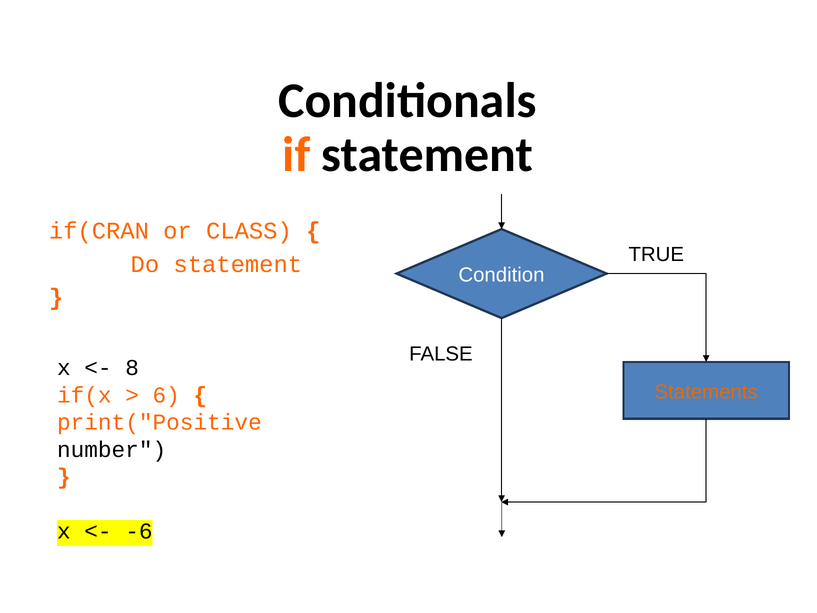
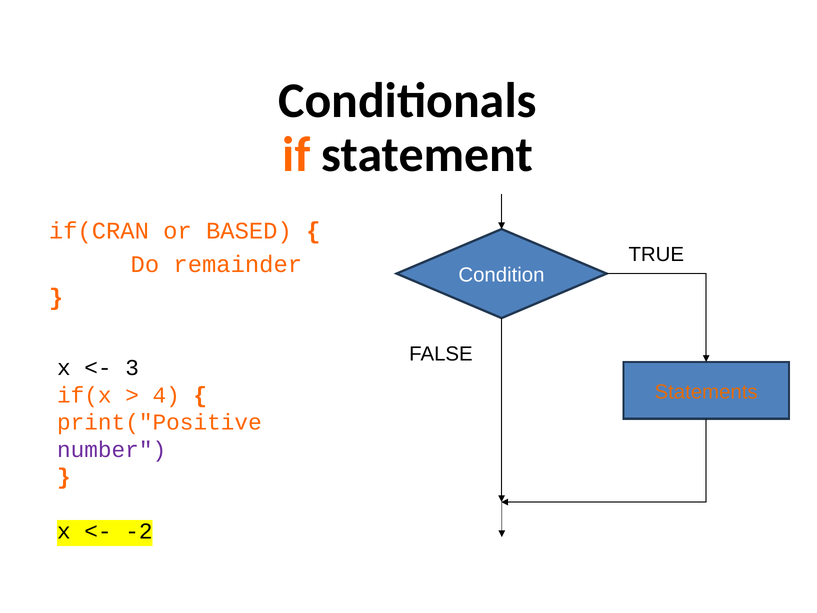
CLASS: CLASS -> BASED
Do statement: statement -> remainder
8: 8 -> 3
6: 6 -> 4
number colour: black -> purple
-6: -6 -> -2
